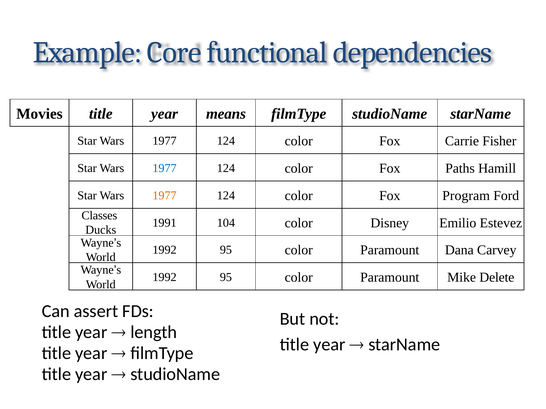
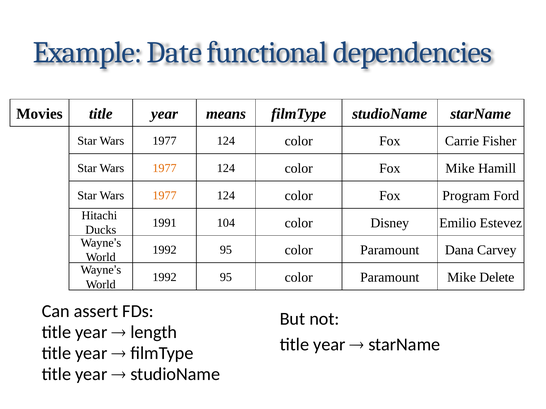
Core: Core -> Date
1977 at (165, 168) colour: blue -> orange
Fox Paths: Paths -> Mike
Classes: Classes -> Hitachi
